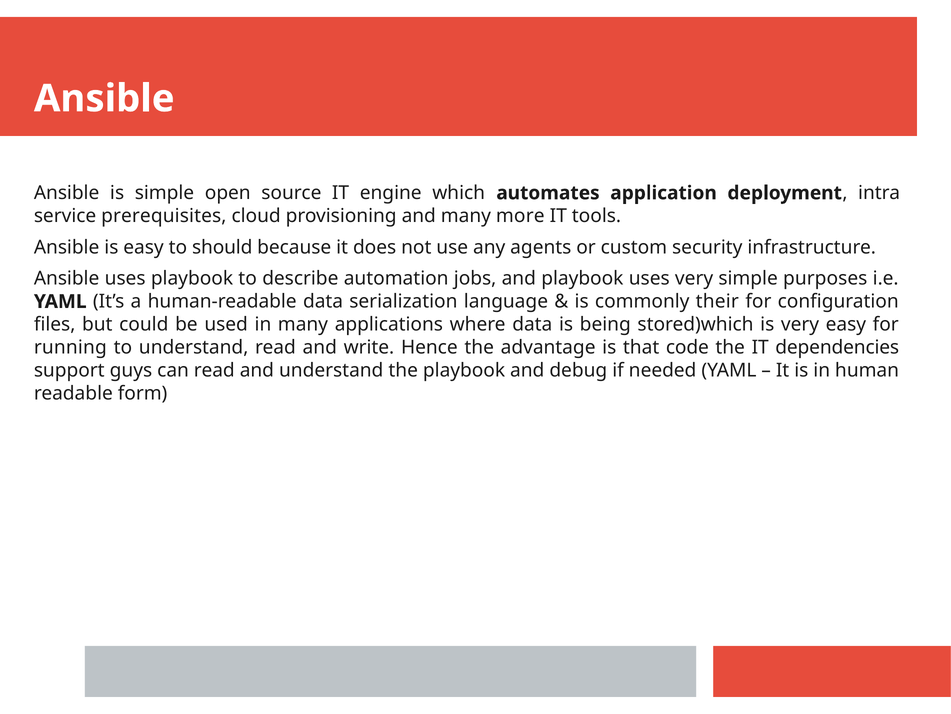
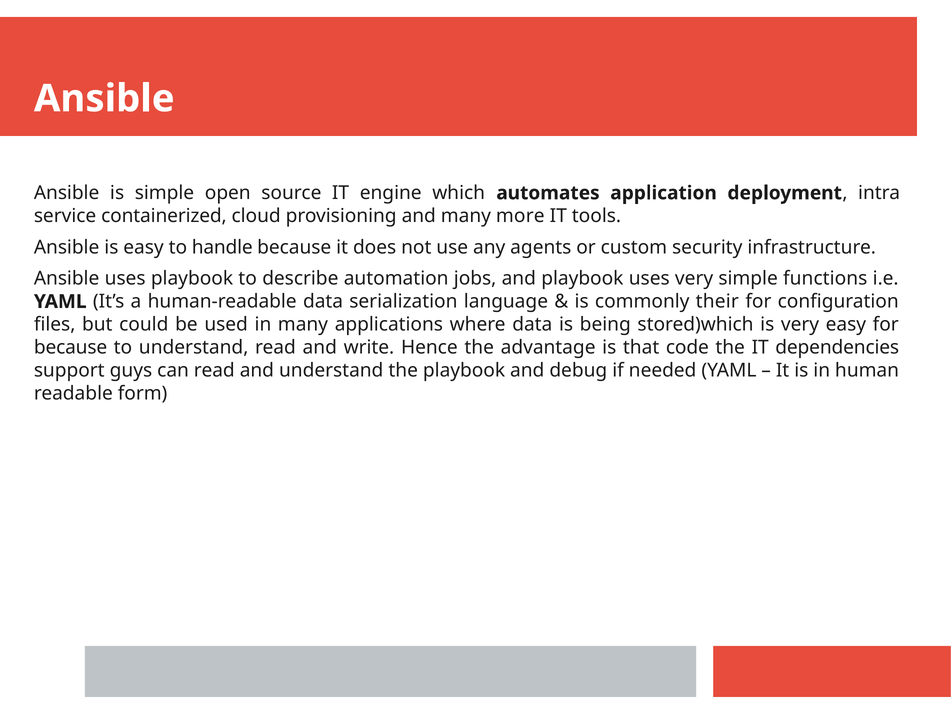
prerequisites: prerequisites -> containerized
should: should -> handle
purposes: purposes -> functions
running at (70, 347): running -> because
